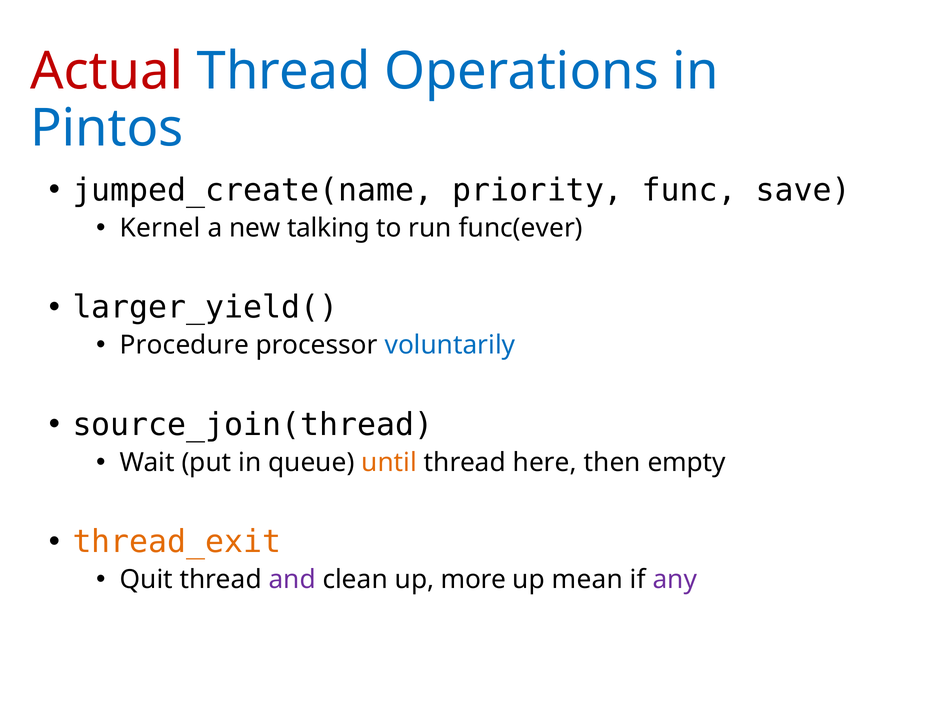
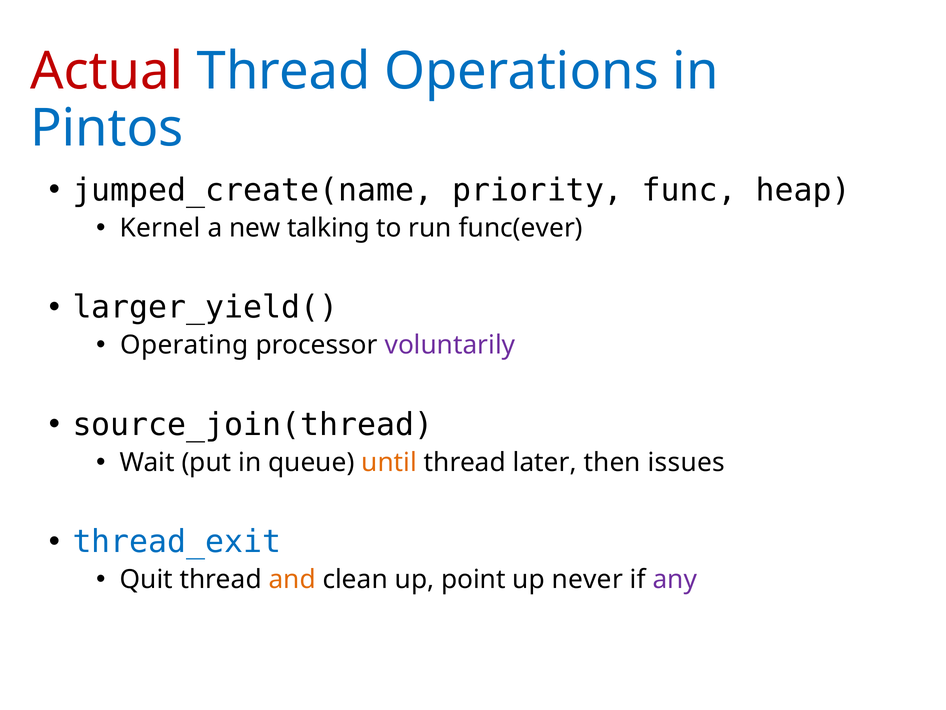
save: save -> heap
Procedure: Procedure -> Operating
voluntarily colour: blue -> purple
here: here -> later
empty: empty -> issues
thread_exit colour: orange -> blue
and colour: purple -> orange
more: more -> point
mean: mean -> never
